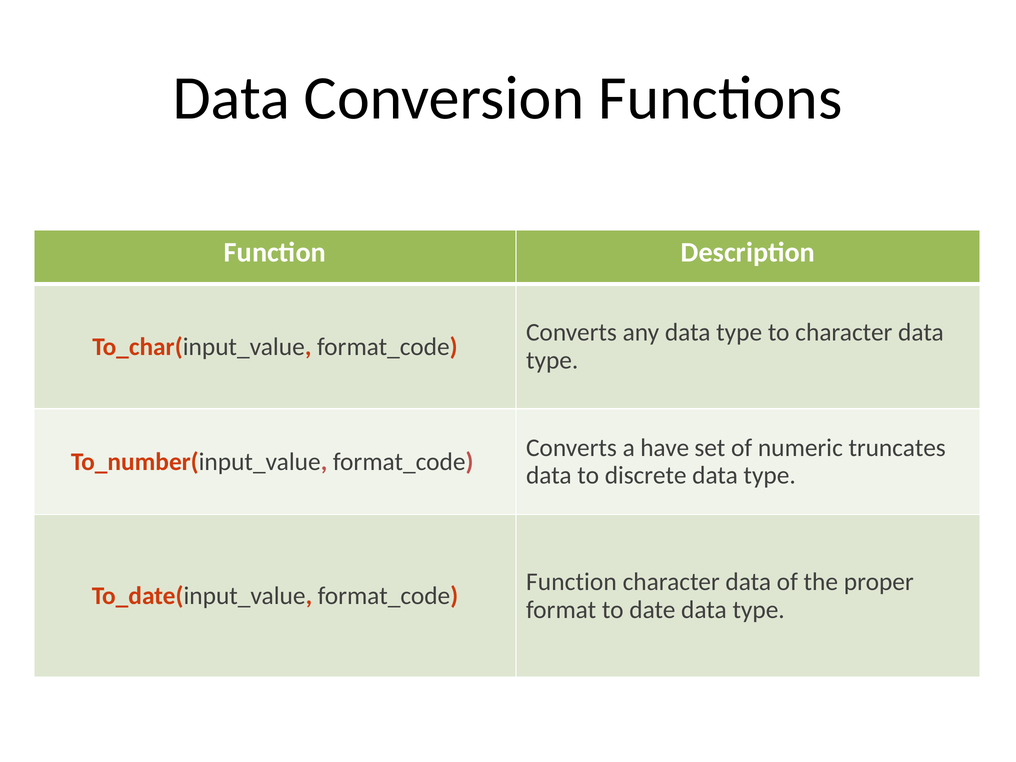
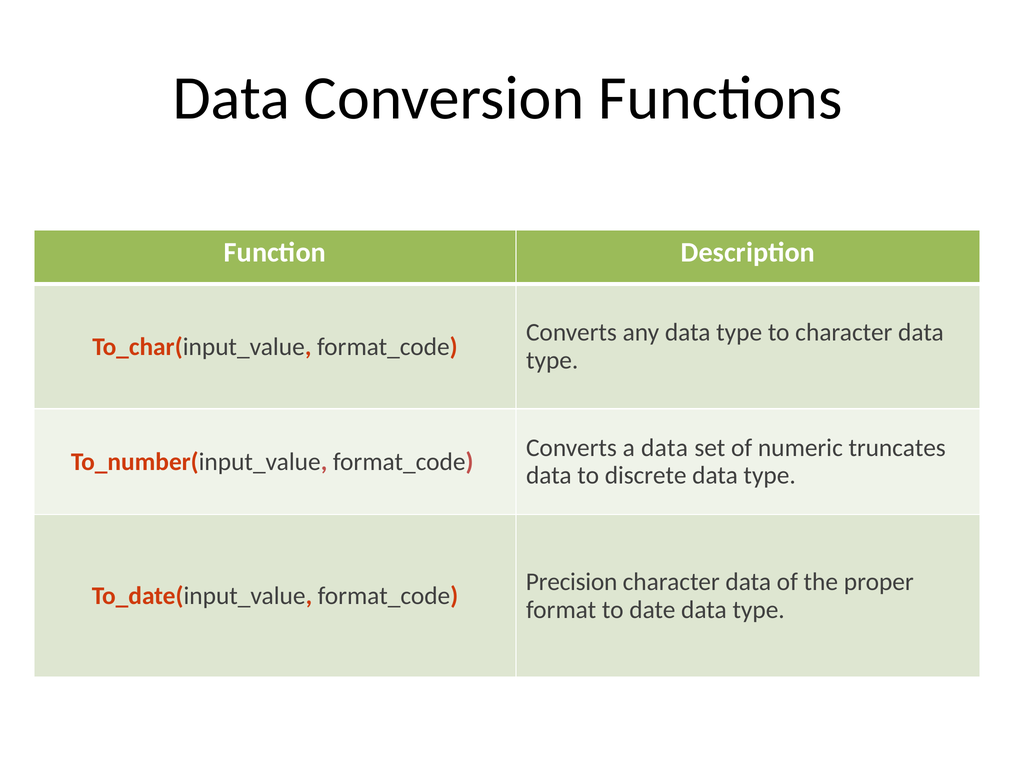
a have: have -> data
Function at (571, 582): Function -> Precision
